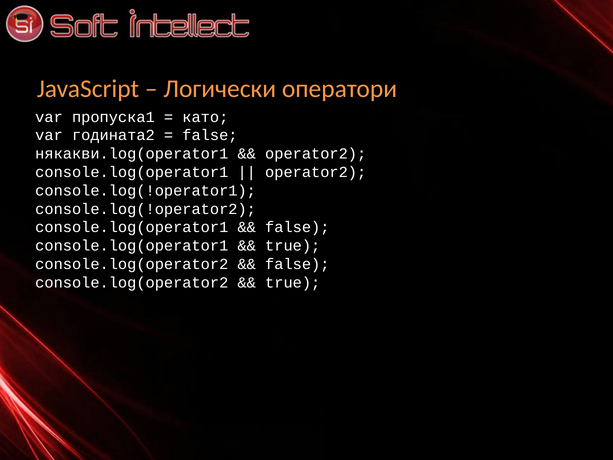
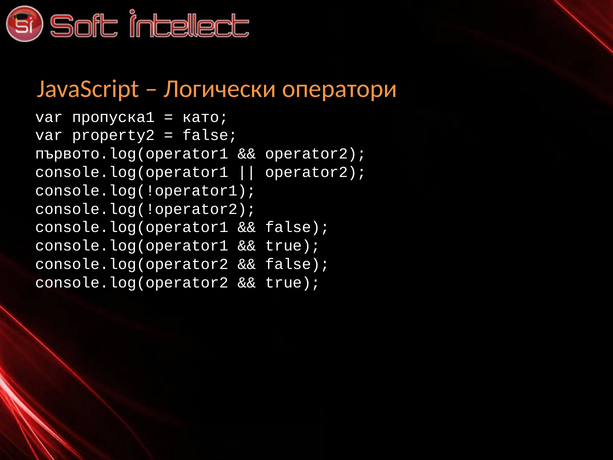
годината2: годината2 -> property2
някакви.log(operator1: някакви.log(operator1 -> първото.log(operator1
